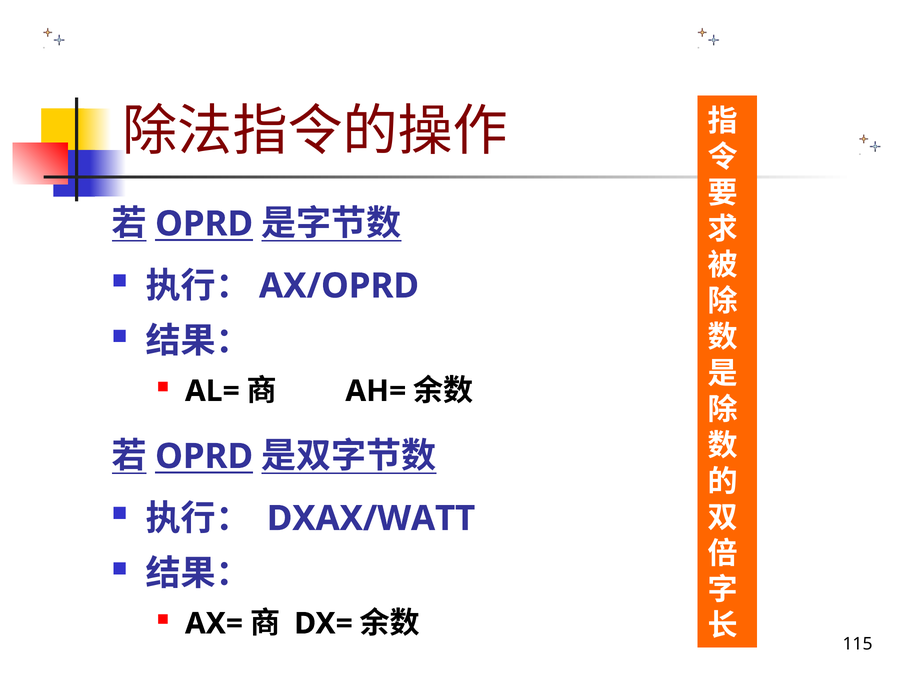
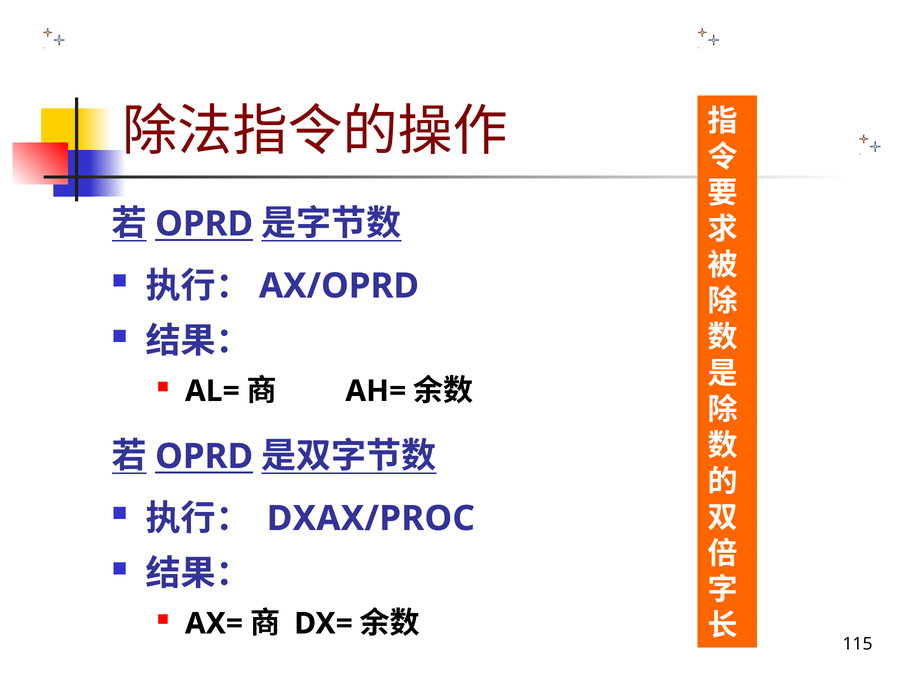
DXAX/WATT: DXAX/WATT -> DXAX/PROC
